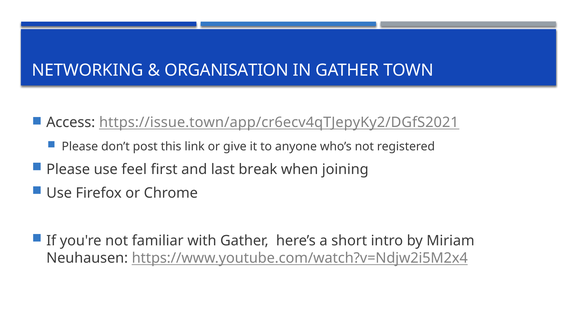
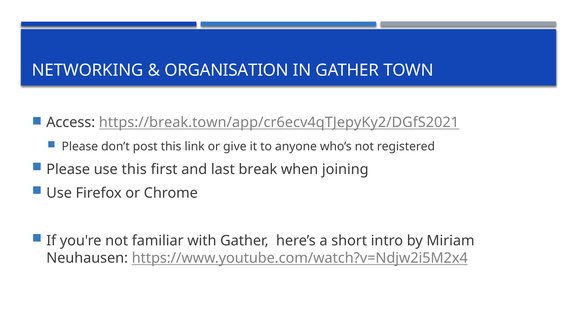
https://issue.town/app/cr6ecv4qTJepyKy2/DGfS2021: https://issue.town/app/cr6ecv4qTJepyKy2/DGfS2021 -> https://break.town/app/cr6ecv4qTJepyKy2/DGfS2021
use feel: feel -> this
